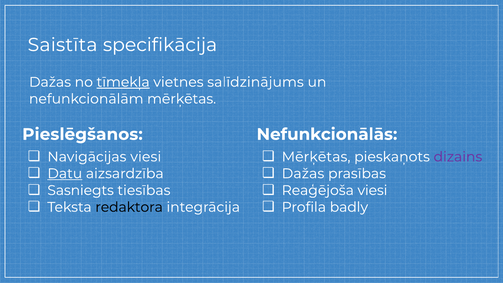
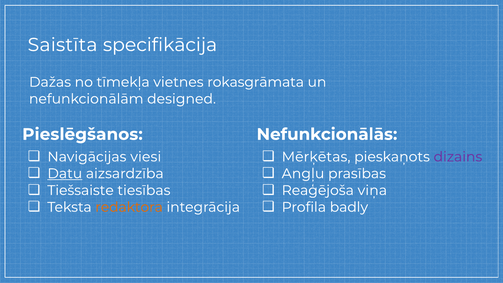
tīmekļa underline: present -> none
salīdzinājums: salīdzinājums -> rokasgrāmata
nefunkcionālām mērķētas: mērķētas -> designed
Dažas at (303, 174): Dažas -> Angļu
Sasniegts: Sasniegts -> Tiešsaiste
Reaģējoša viesi: viesi -> viņa
redaktora colour: black -> orange
